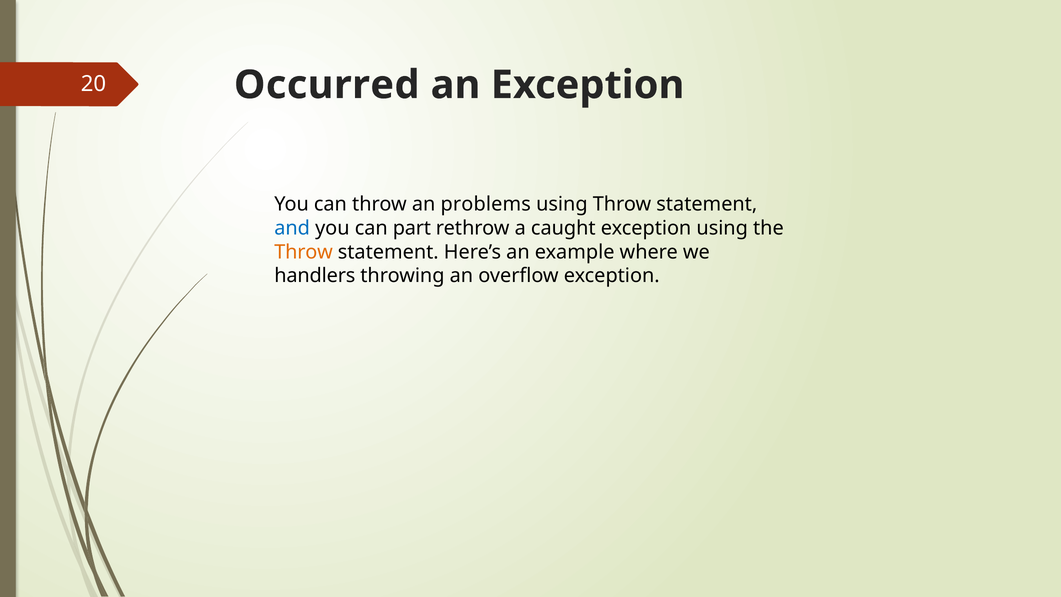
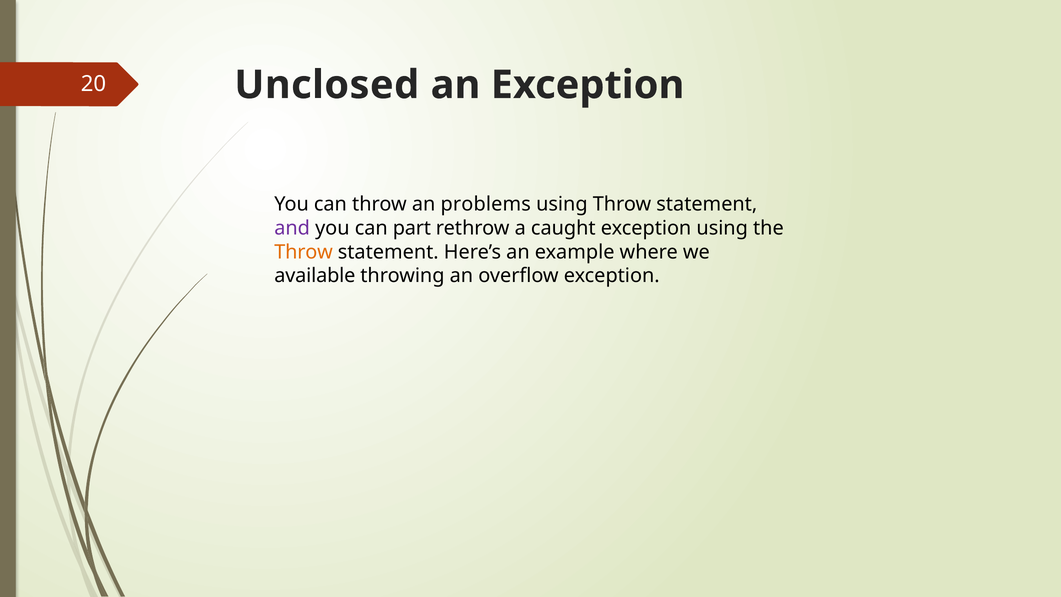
Occurred: Occurred -> Unclosed
and colour: blue -> purple
handlers: handlers -> available
